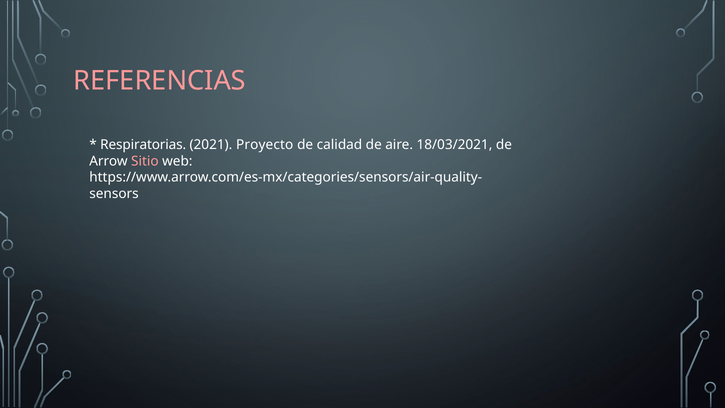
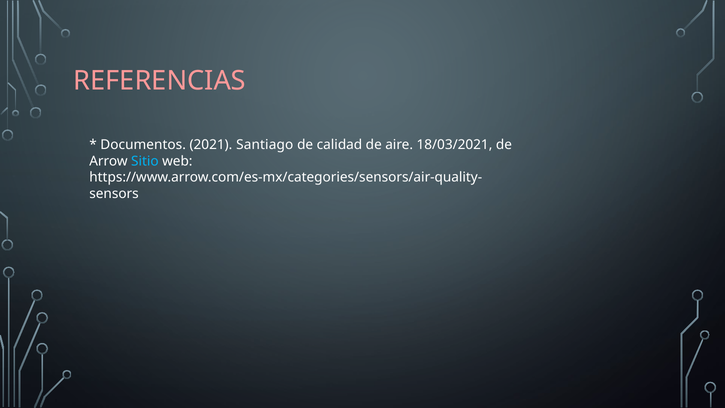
Respiratorias: Respiratorias -> Documentos
Proyecto: Proyecto -> Santiago
Sitio colour: pink -> light blue
